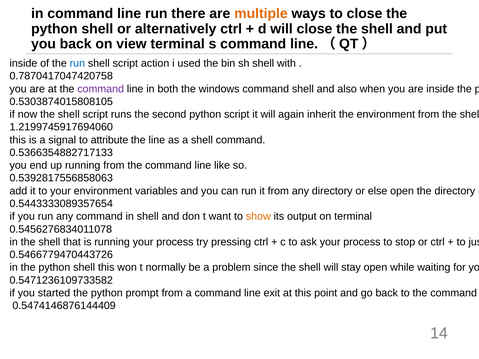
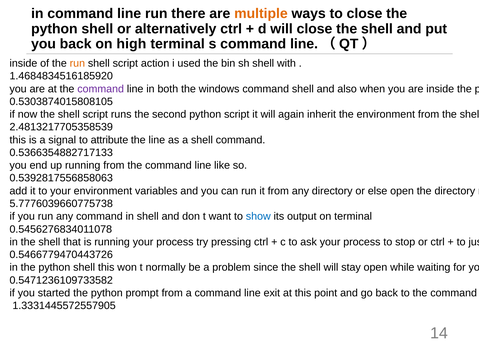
view: view -> high
run at (77, 63) colour: blue -> orange
0.7870417047420758: 0.7870417047420758 -> 1.4684834516185920
1.2199745917694060: 1.2199745917694060 -> 2.4813217705358539
0.5443333089357654: 0.5443333089357654 -> 5.7776039660775738
show colour: orange -> blue
0.5474146876144409: 0.5474146876144409 -> 1.3331445572557905
